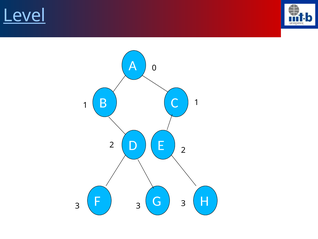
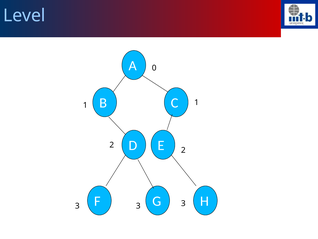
Level underline: present -> none
